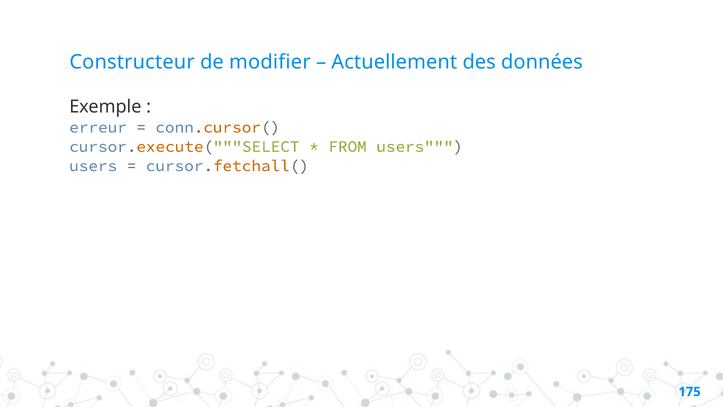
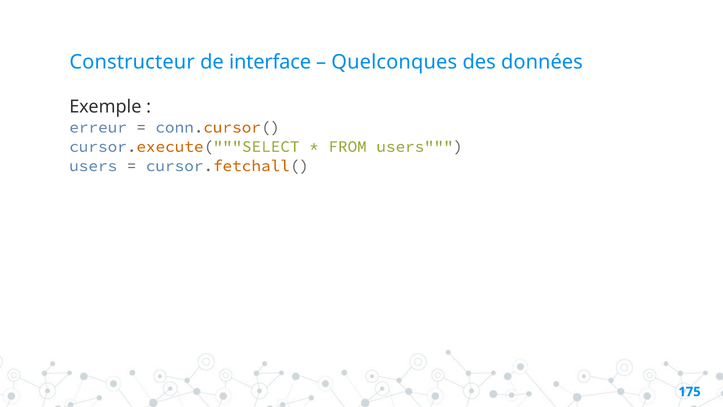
modifier: modifier -> interface
Actuellement: Actuellement -> Quelconques
